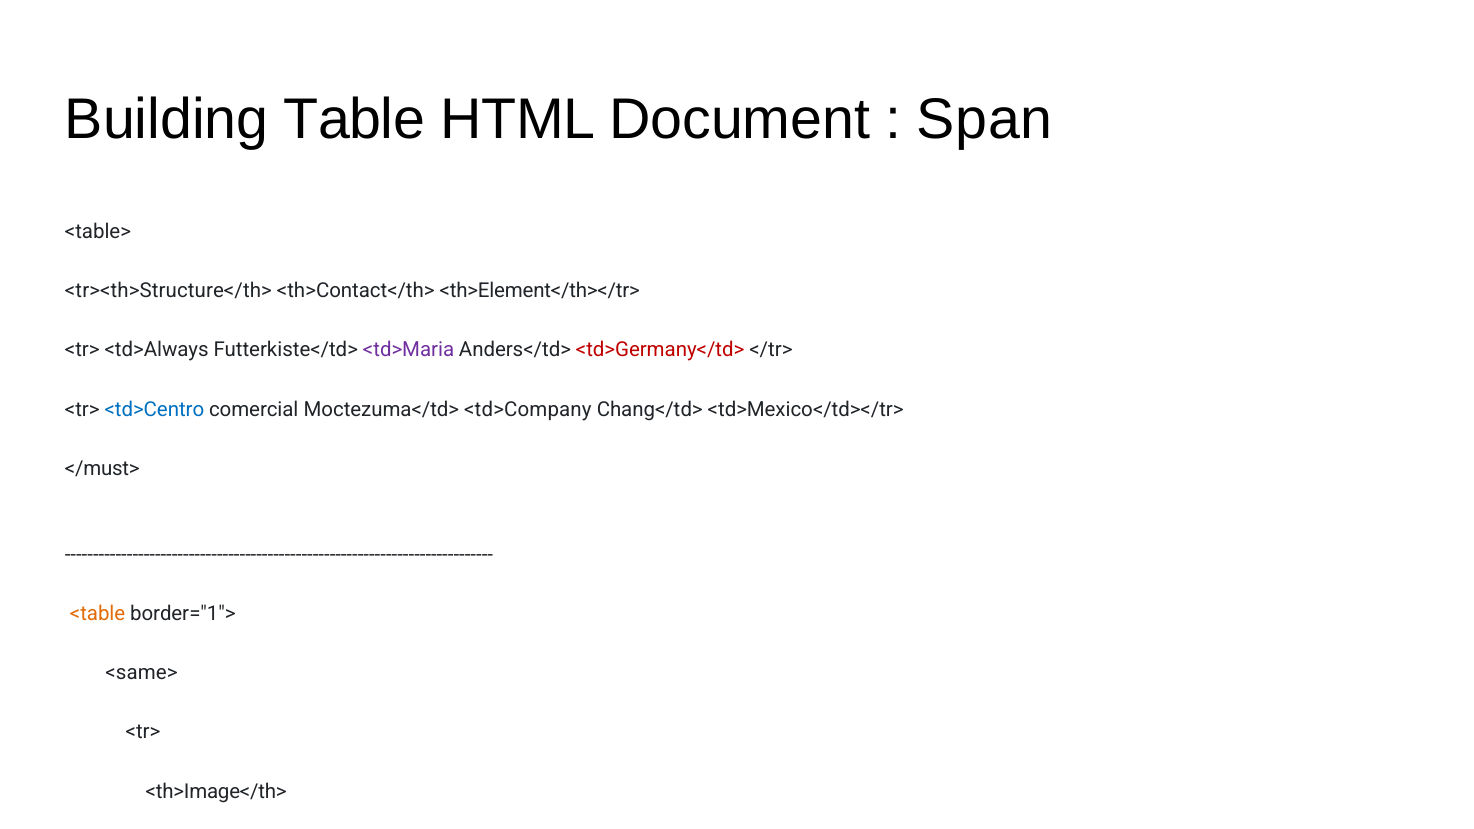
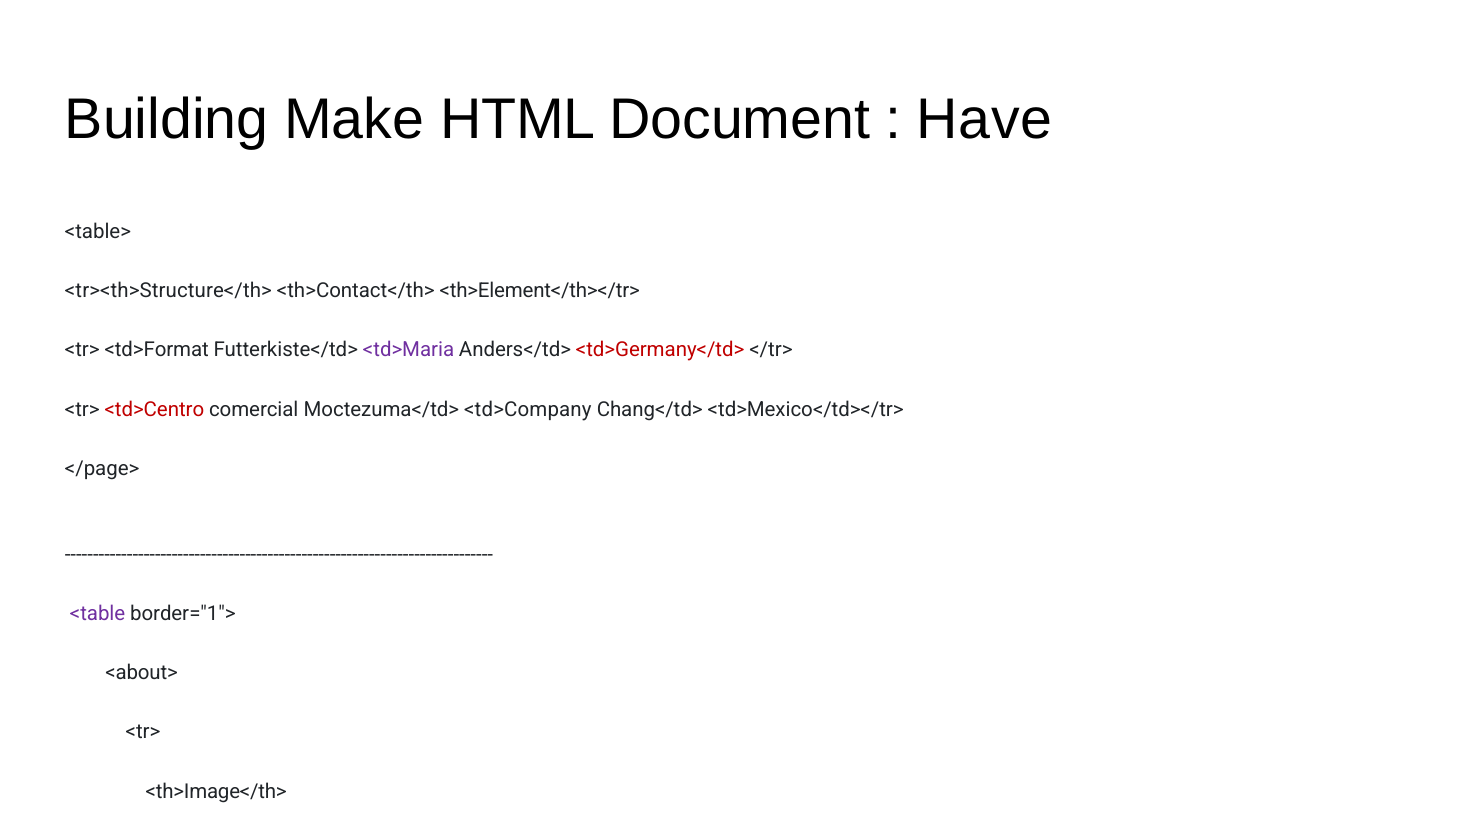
Table: Table -> Make
Span: Span -> Have
<td>Always: <td>Always -> <td>Format
<td>Centro colour: blue -> red
</must>: </must> -> </page>
<table colour: orange -> purple
<same>: <same> -> <about>
